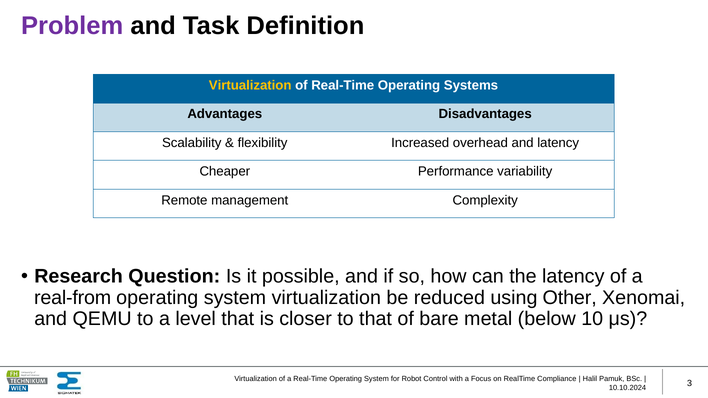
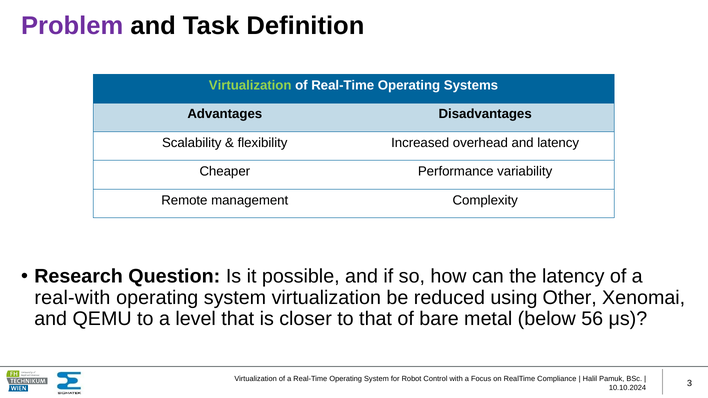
Virtualization at (250, 85) colour: yellow -> light green
real-from: real-from -> real-with
10: 10 -> 56
